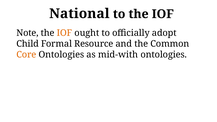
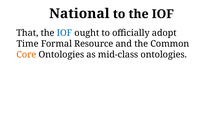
Note: Note -> That
IOF at (64, 33) colour: orange -> blue
Child: Child -> Time
mid-with: mid-with -> mid-class
